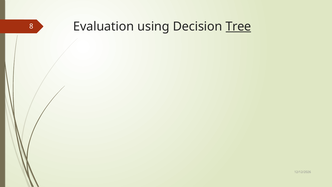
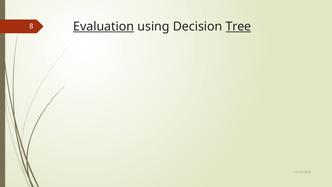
Evaluation underline: none -> present
